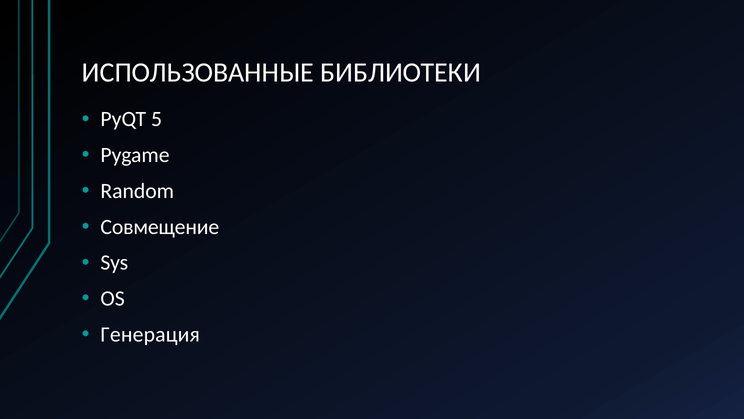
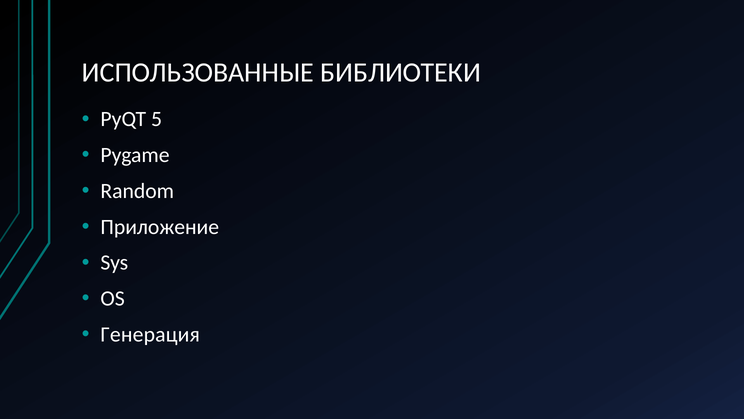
Совмещение: Совмещение -> Приложение
